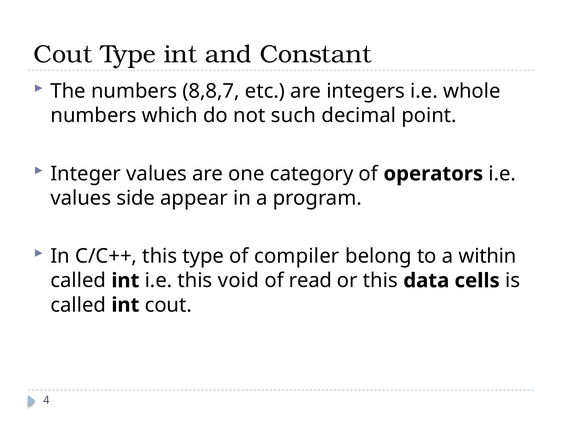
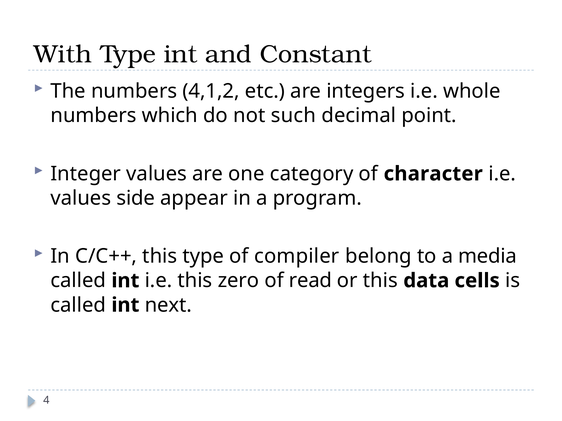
Cout at (63, 54): Cout -> With
8,8,7: 8,8,7 -> 4,1,2
operators: operators -> character
within: within -> media
void: void -> zero
int cout: cout -> next
